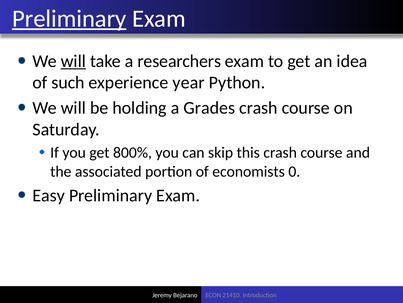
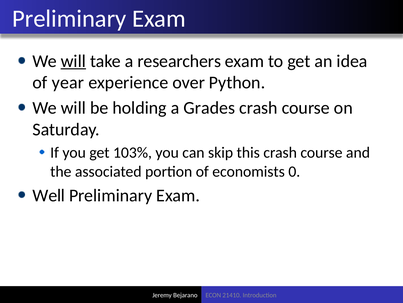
Preliminary at (69, 19) underline: present -> none
such: such -> year
year: year -> over
800%: 800% -> 103%
Easy: Easy -> Well
